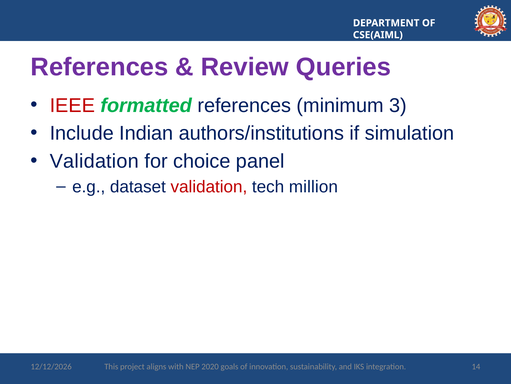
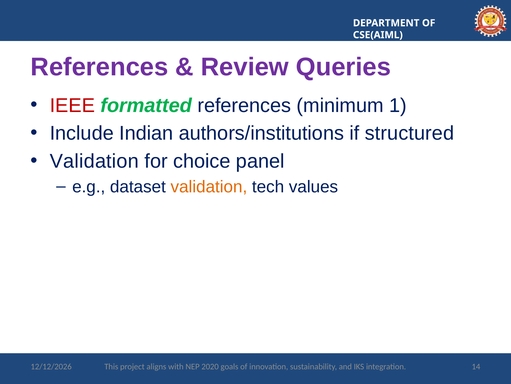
3: 3 -> 1
simulation: simulation -> structured
validation at (209, 186) colour: red -> orange
million: million -> values
